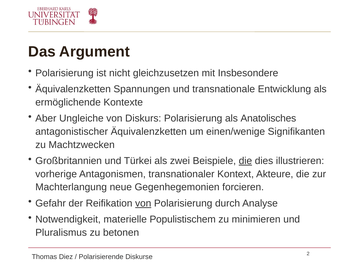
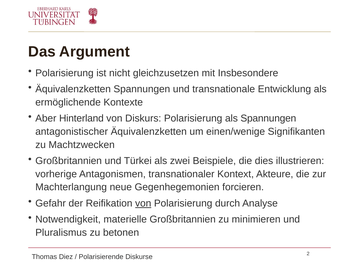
Ungleiche: Ungleiche -> Hinterland
als Anatolisches: Anatolisches -> Spannungen
die at (245, 161) underline: present -> none
materielle Populistischem: Populistischem -> Großbritannien
